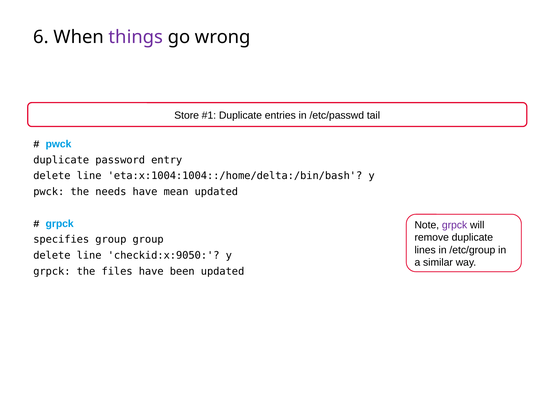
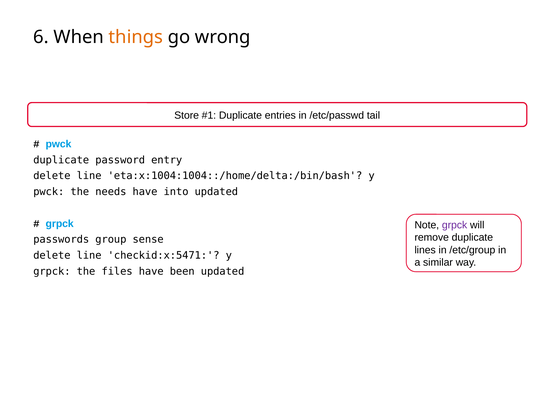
things colour: purple -> orange
mean: mean -> into
specifies: specifies -> passwords
group group: group -> sense
checkid:x:9050: checkid:x:9050 -> checkid:x:5471
